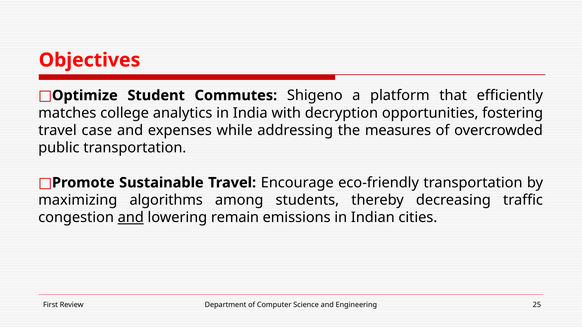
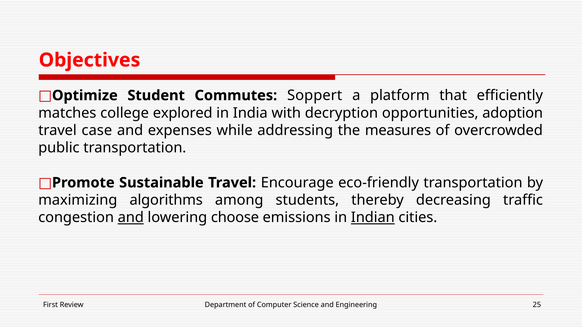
Shigeno: Shigeno -> Soppert
analytics: analytics -> explored
fostering: fostering -> adoption
remain: remain -> choose
Indian underline: none -> present
